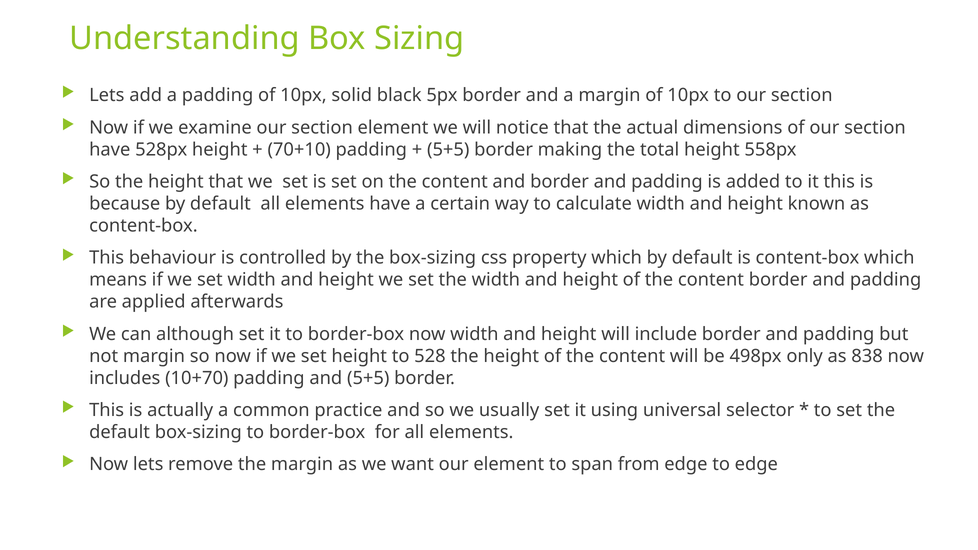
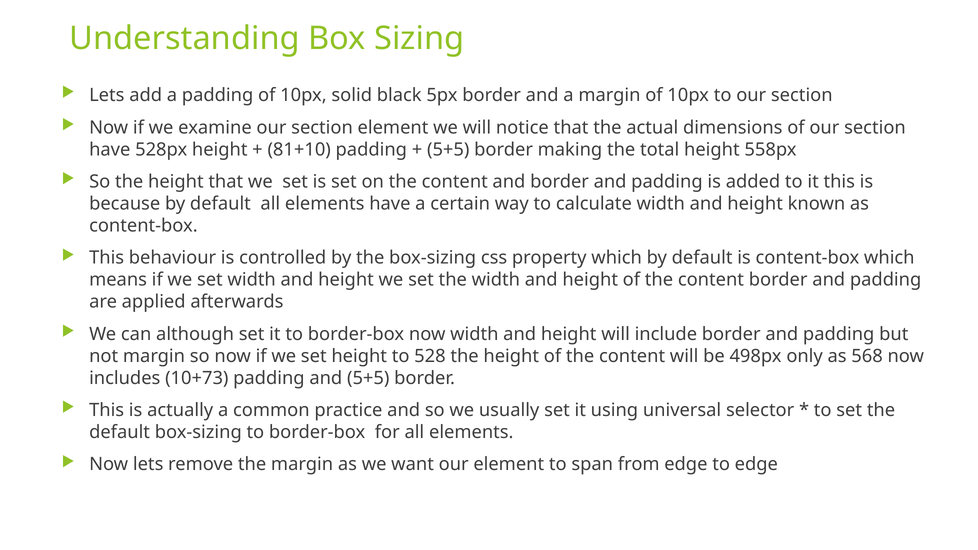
70+10: 70+10 -> 81+10
838: 838 -> 568
10+70: 10+70 -> 10+73
